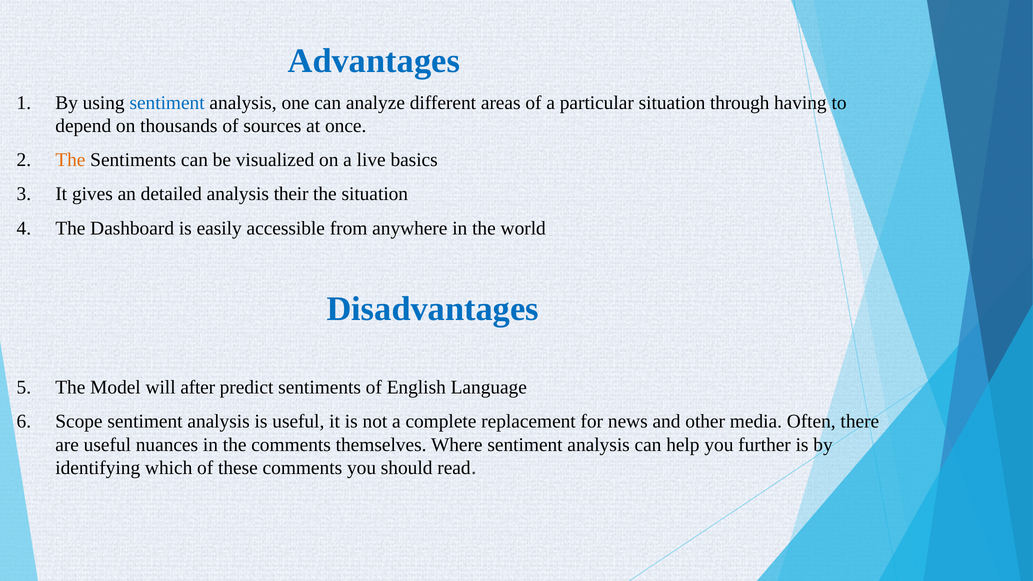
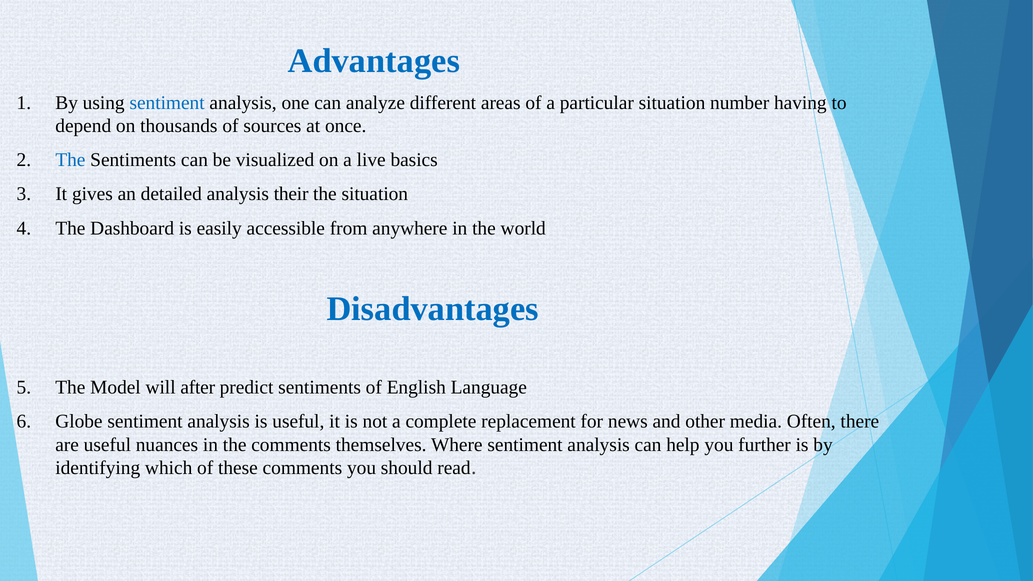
through: through -> number
The at (70, 160) colour: orange -> blue
Scope: Scope -> Globe
